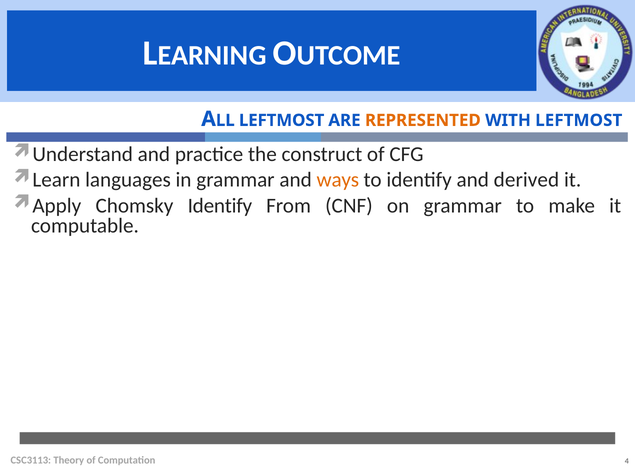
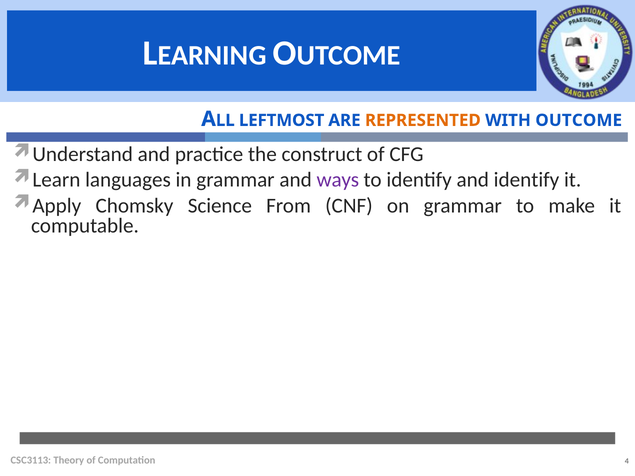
WITH LEFTMOST: LEFTMOST -> OUTCOME
ways colour: orange -> purple
and derived: derived -> identify
Chomsky Identify: Identify -> Science
